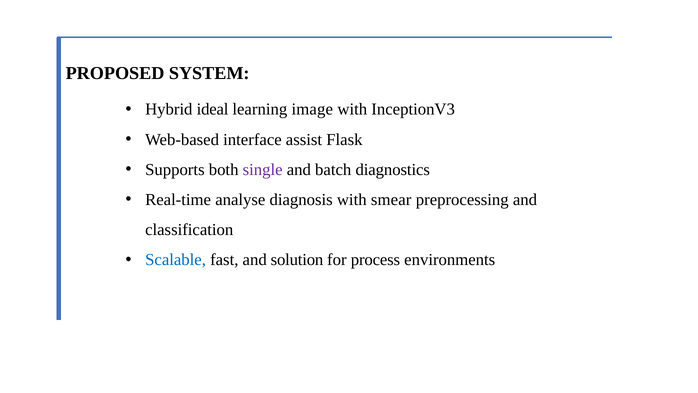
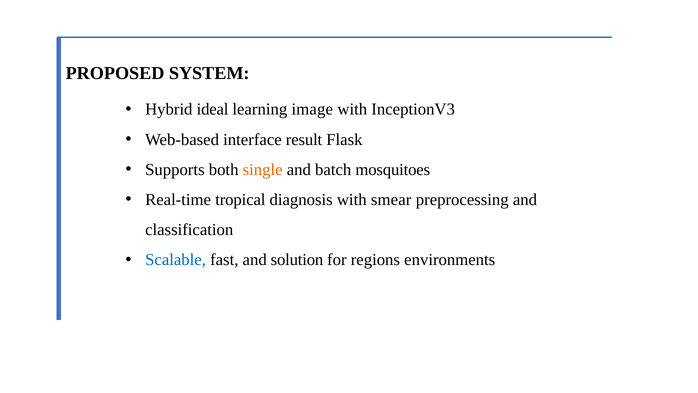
assist: assist -> result
single colour: purple -> orange
diagnostics: diagnostics -> mosquitoes
analyse: analyse -> tropical
process: process -> regions
